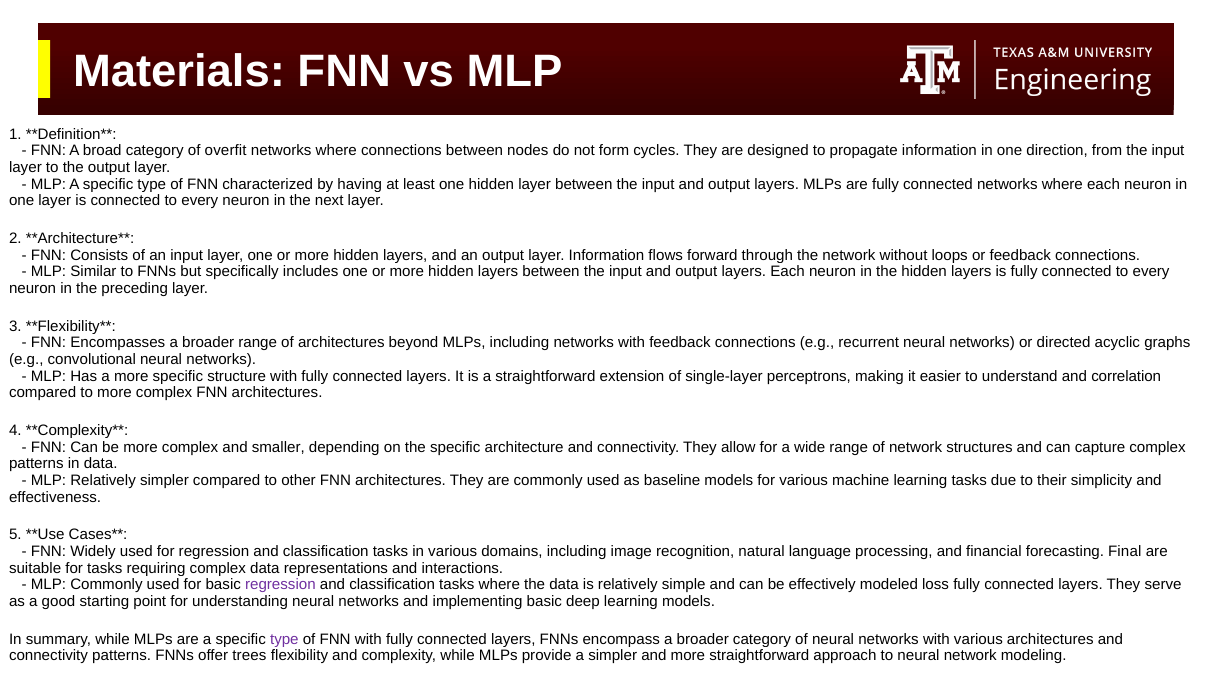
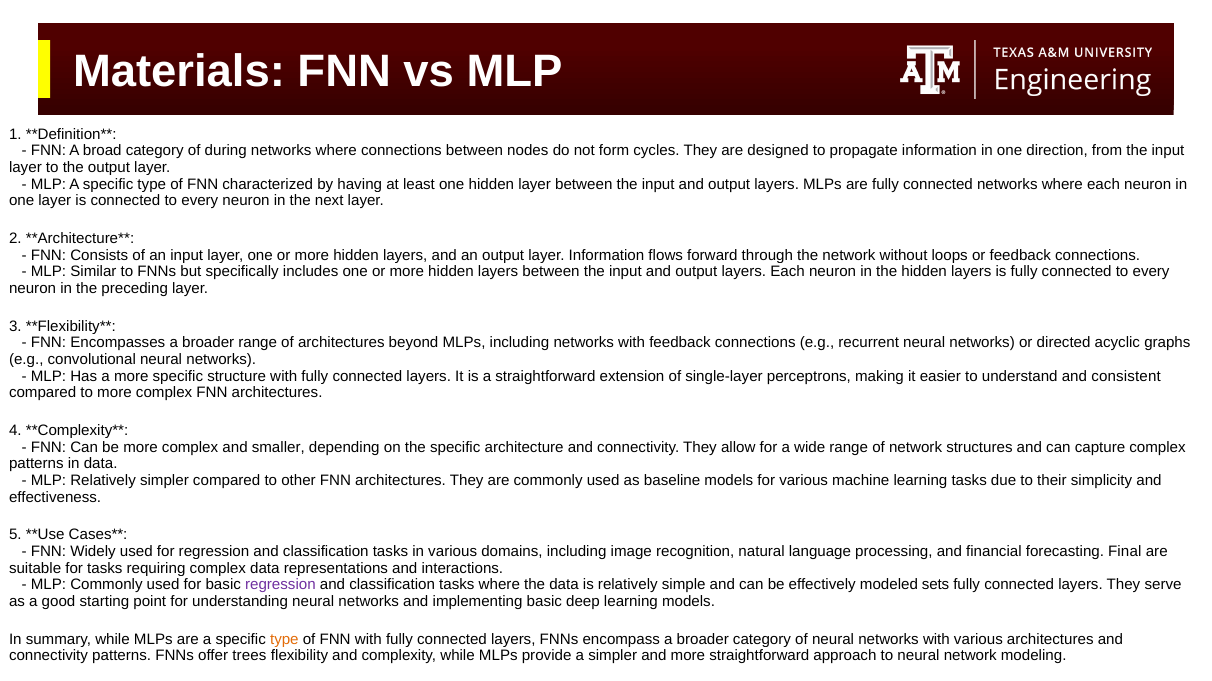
overfit: overfit -> during
correlation: correlation -> consistent
loss: loss -> sets
type at (284, 640) colour: purple -> orange
